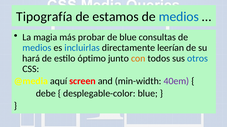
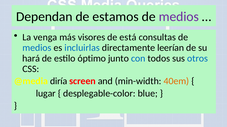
Tipografía: Tipografía -> Dependan
medios at (179, 17) colour: blue -> purple
magia: magia -> venga
probar: probar -> visores
de blue: blue -> está
con colour: orange -> blue
aquí: aquí -> diría
40em colour: purple -> orange
debe: debe -> lugar
